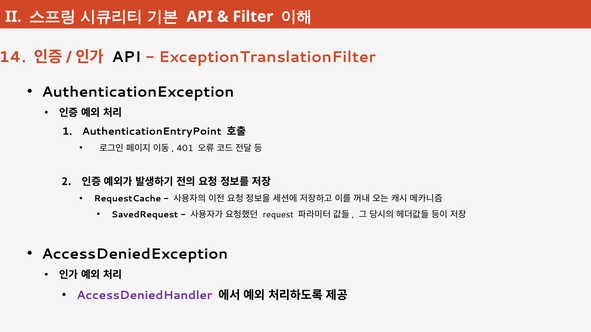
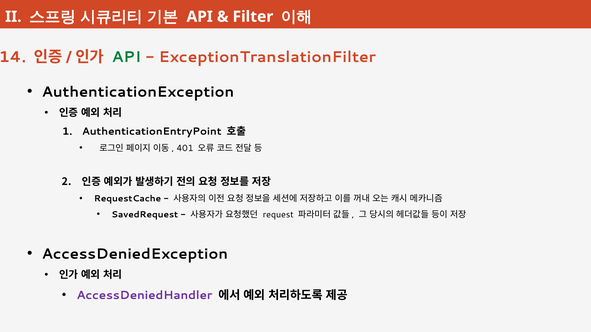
API at (127, 57) colour: black -> green
